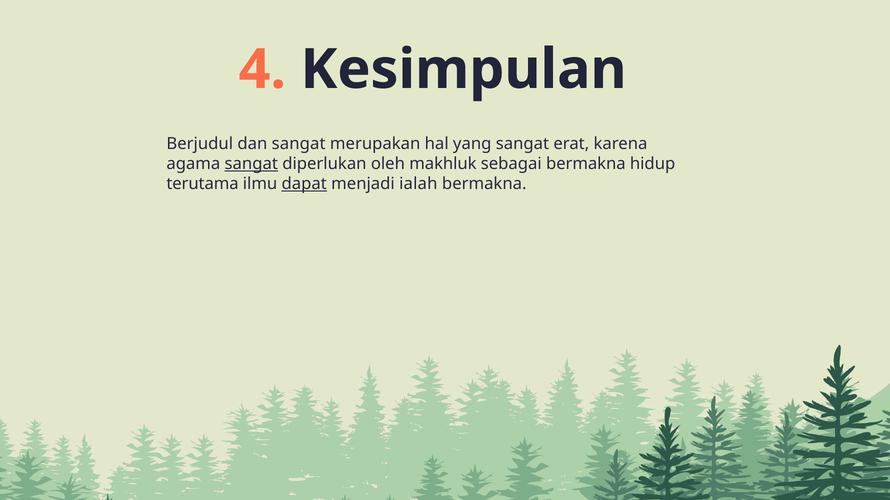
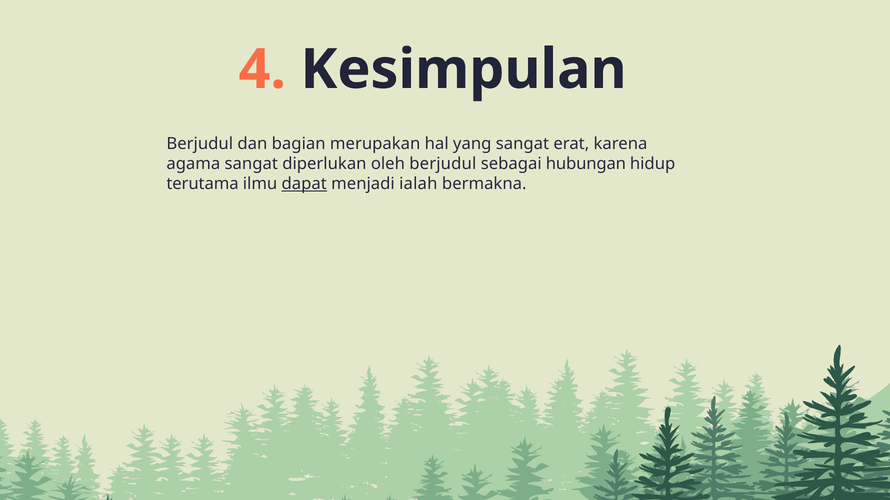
dan sangat: sangat -> bagian
sangat at (251, 164) underline: present -> none
oleh makhluk: makhluk -> berjudul
sebagai bermakna: bermakna -> hubungan
